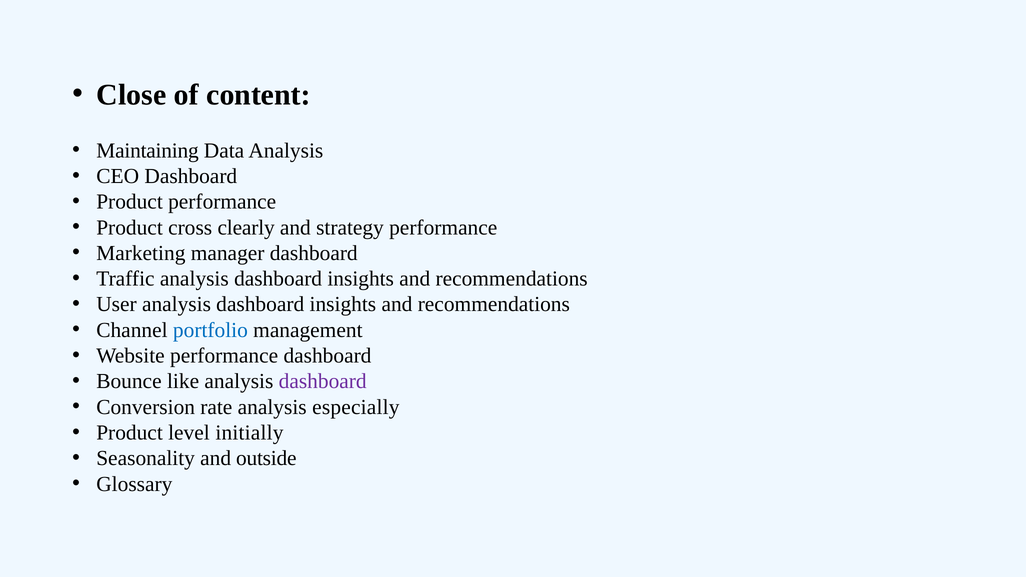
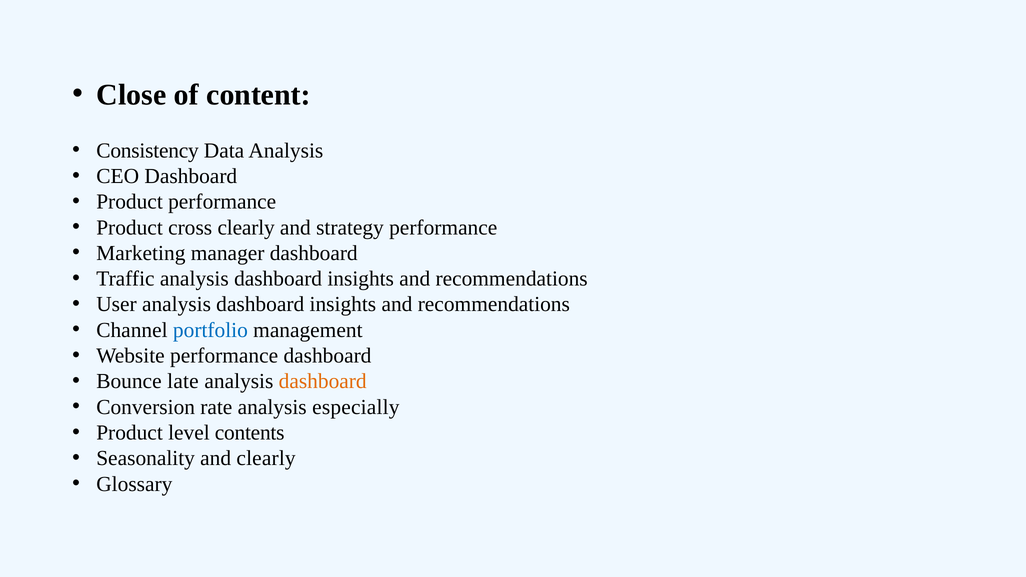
Maintaining: Maintaining -> Consistency
like: like -> late
dashboard at (323, 381) colour: purple -> orange
initially: initially -> contents
and outside: outside -> clearly
